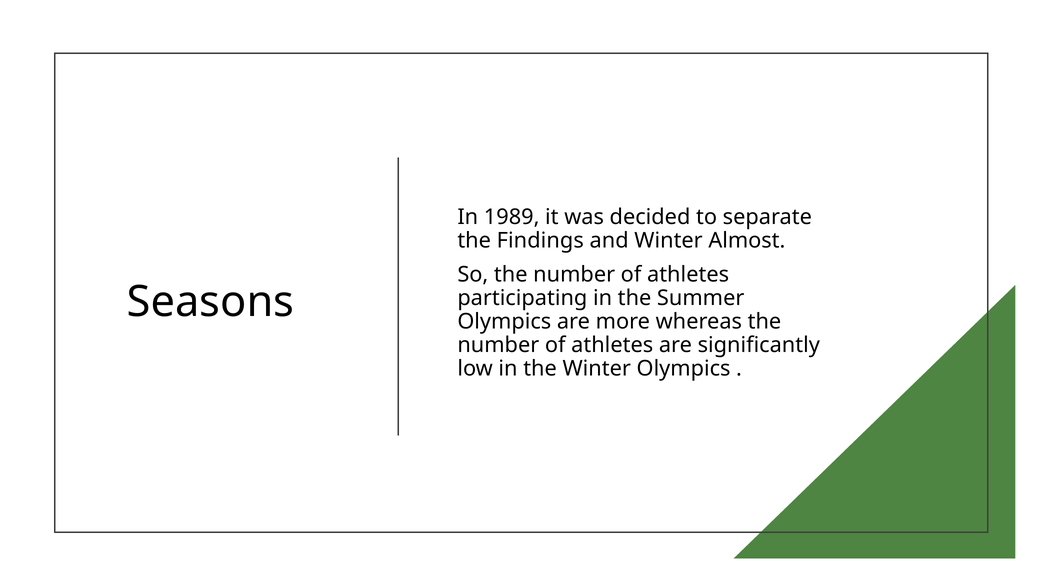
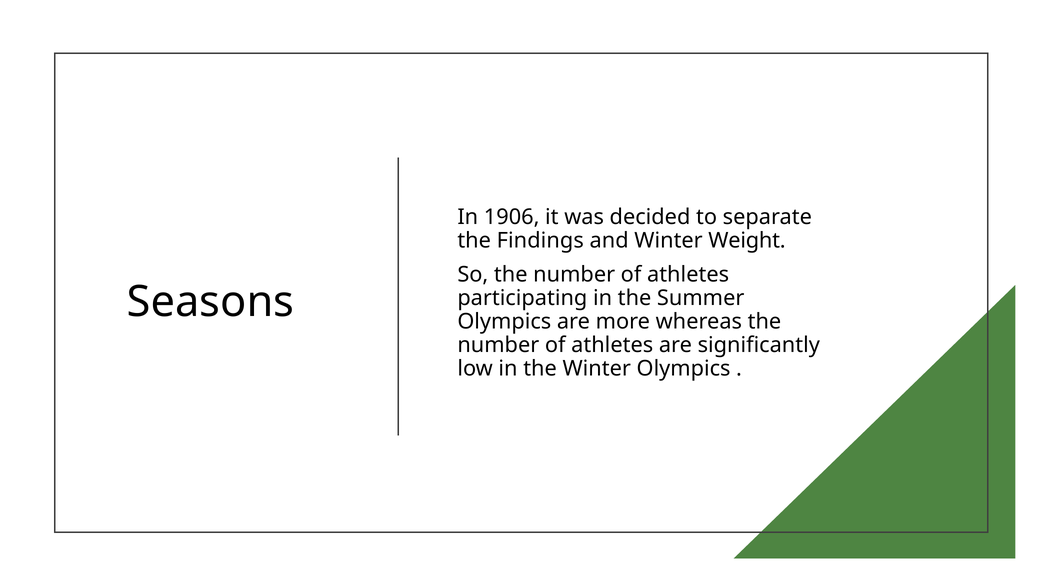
1989: 1989 -> 1906
Almost: Almost -> Weight
